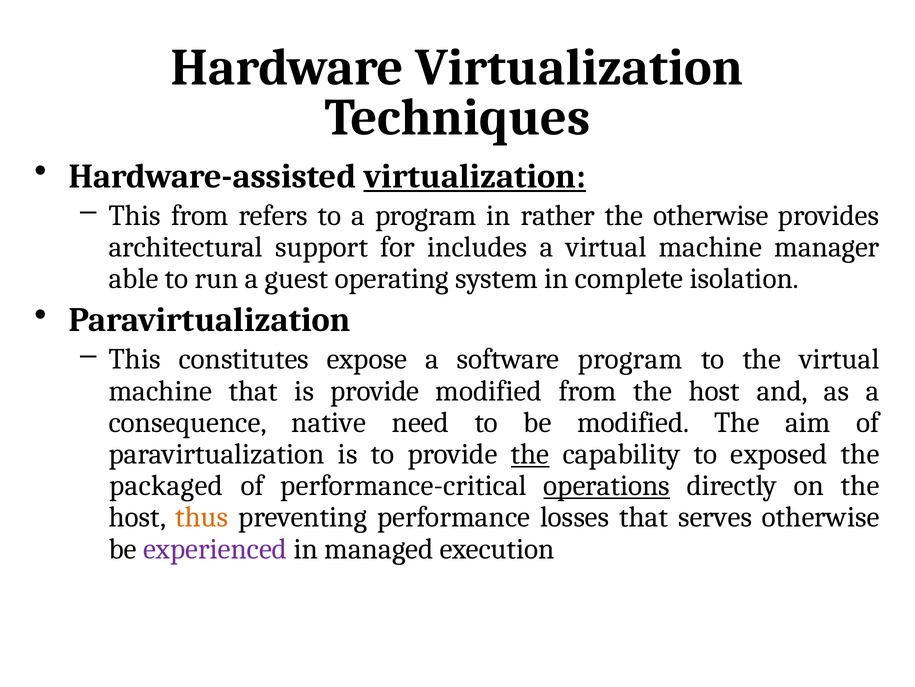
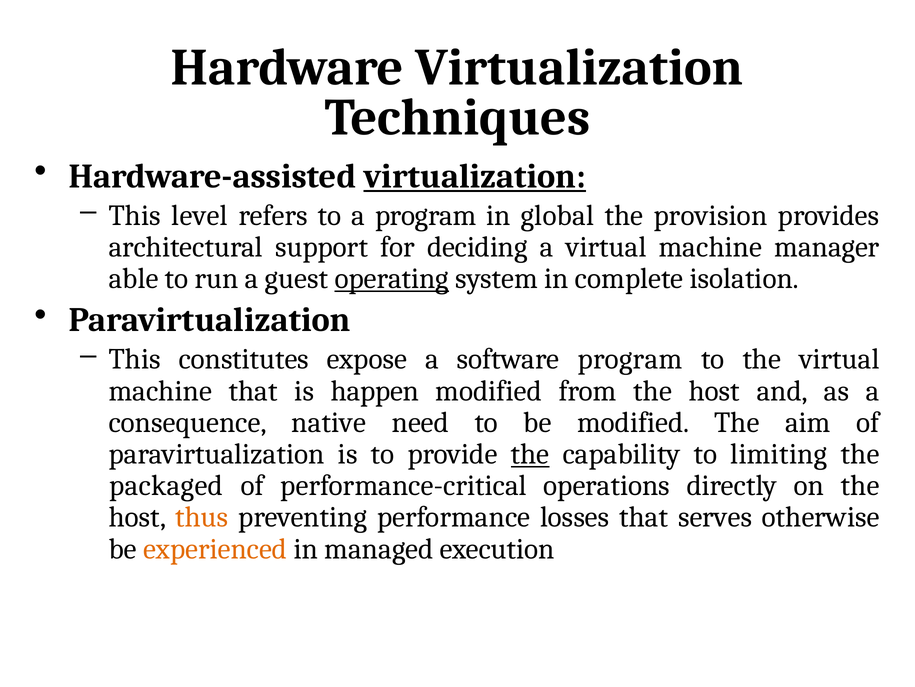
This from: from -> level
rather: rather -> global
the otherwise: otherwise -> provision
includes: includes -> deciding
operating underline: none -> present
is provide: provide -> happen
exposed: exposed -> limiting
operations underline: present -> none
experienced colour: purple -> orange
